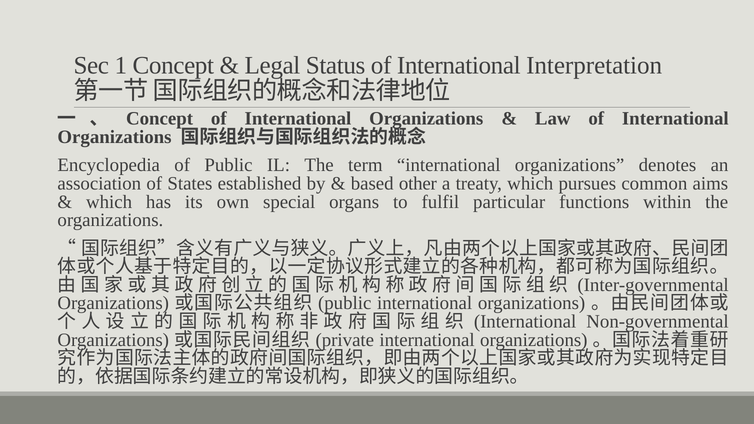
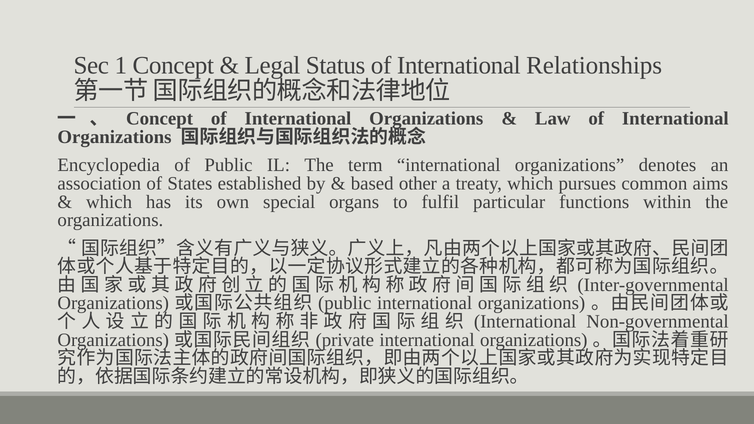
Interpretation: Interpretation -> Relationships
